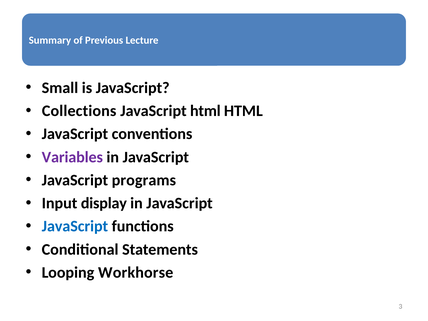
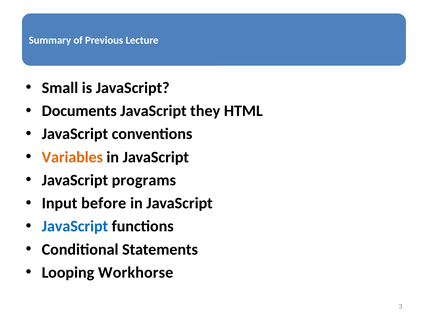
Collections: Collections -> Documents
JavaScript html: html -> they
Variables colour: purple -> orange
display: display -> before
